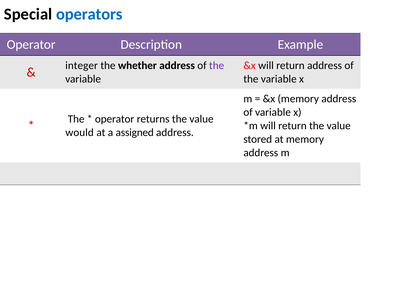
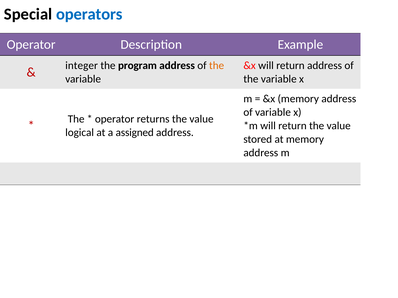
whether: whether -> program
the at (217, 66) colour: purple -> orange
would: would -> logical
